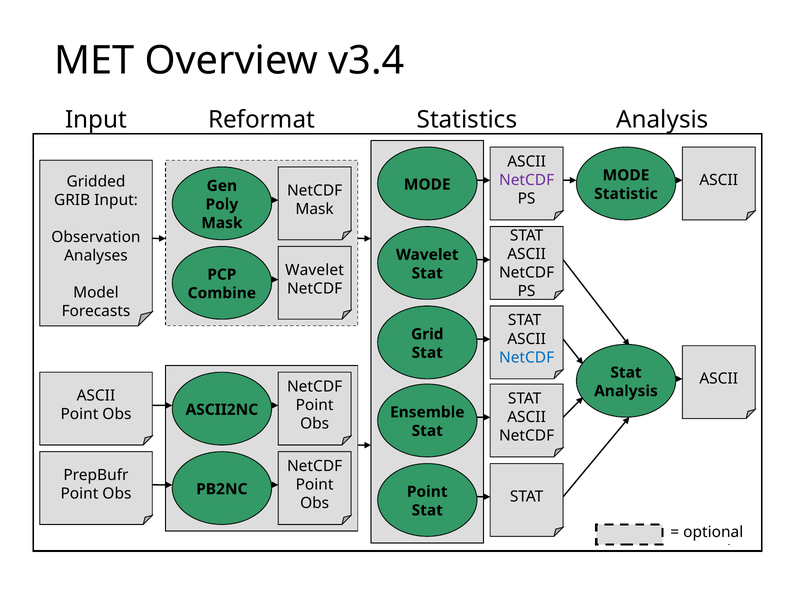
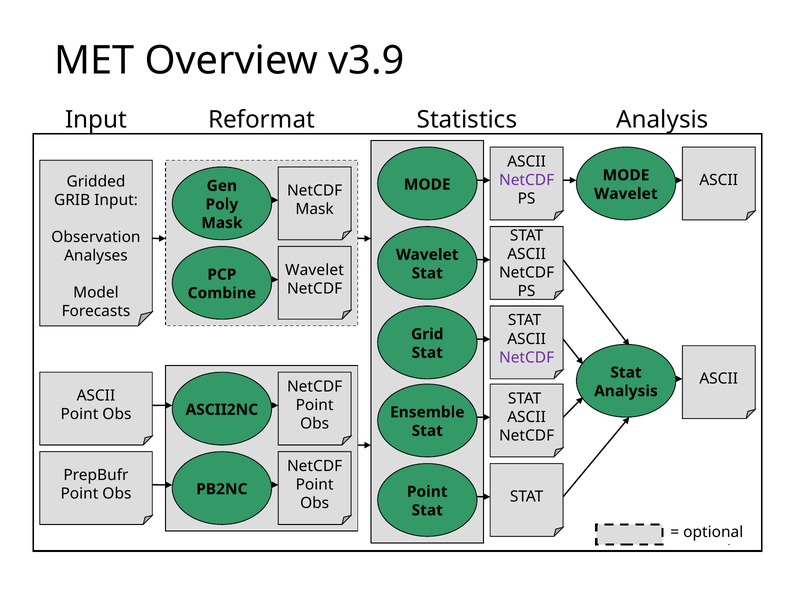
v3.4: v3.4 -> v3.9
Statistic at (626, 194): Statistic -> Wavelet
NetCDF at (527, 358) colour: blue -> purple
